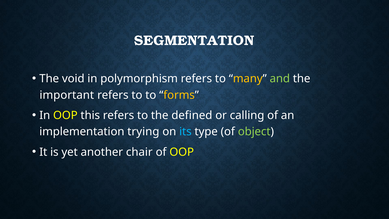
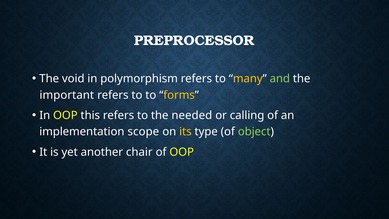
SEGMENTATION: SEGMENTATION -> PREPROCESSOR
defined: defined -> needed
trying: trying -> scope
its colour: light blue -> yellow
